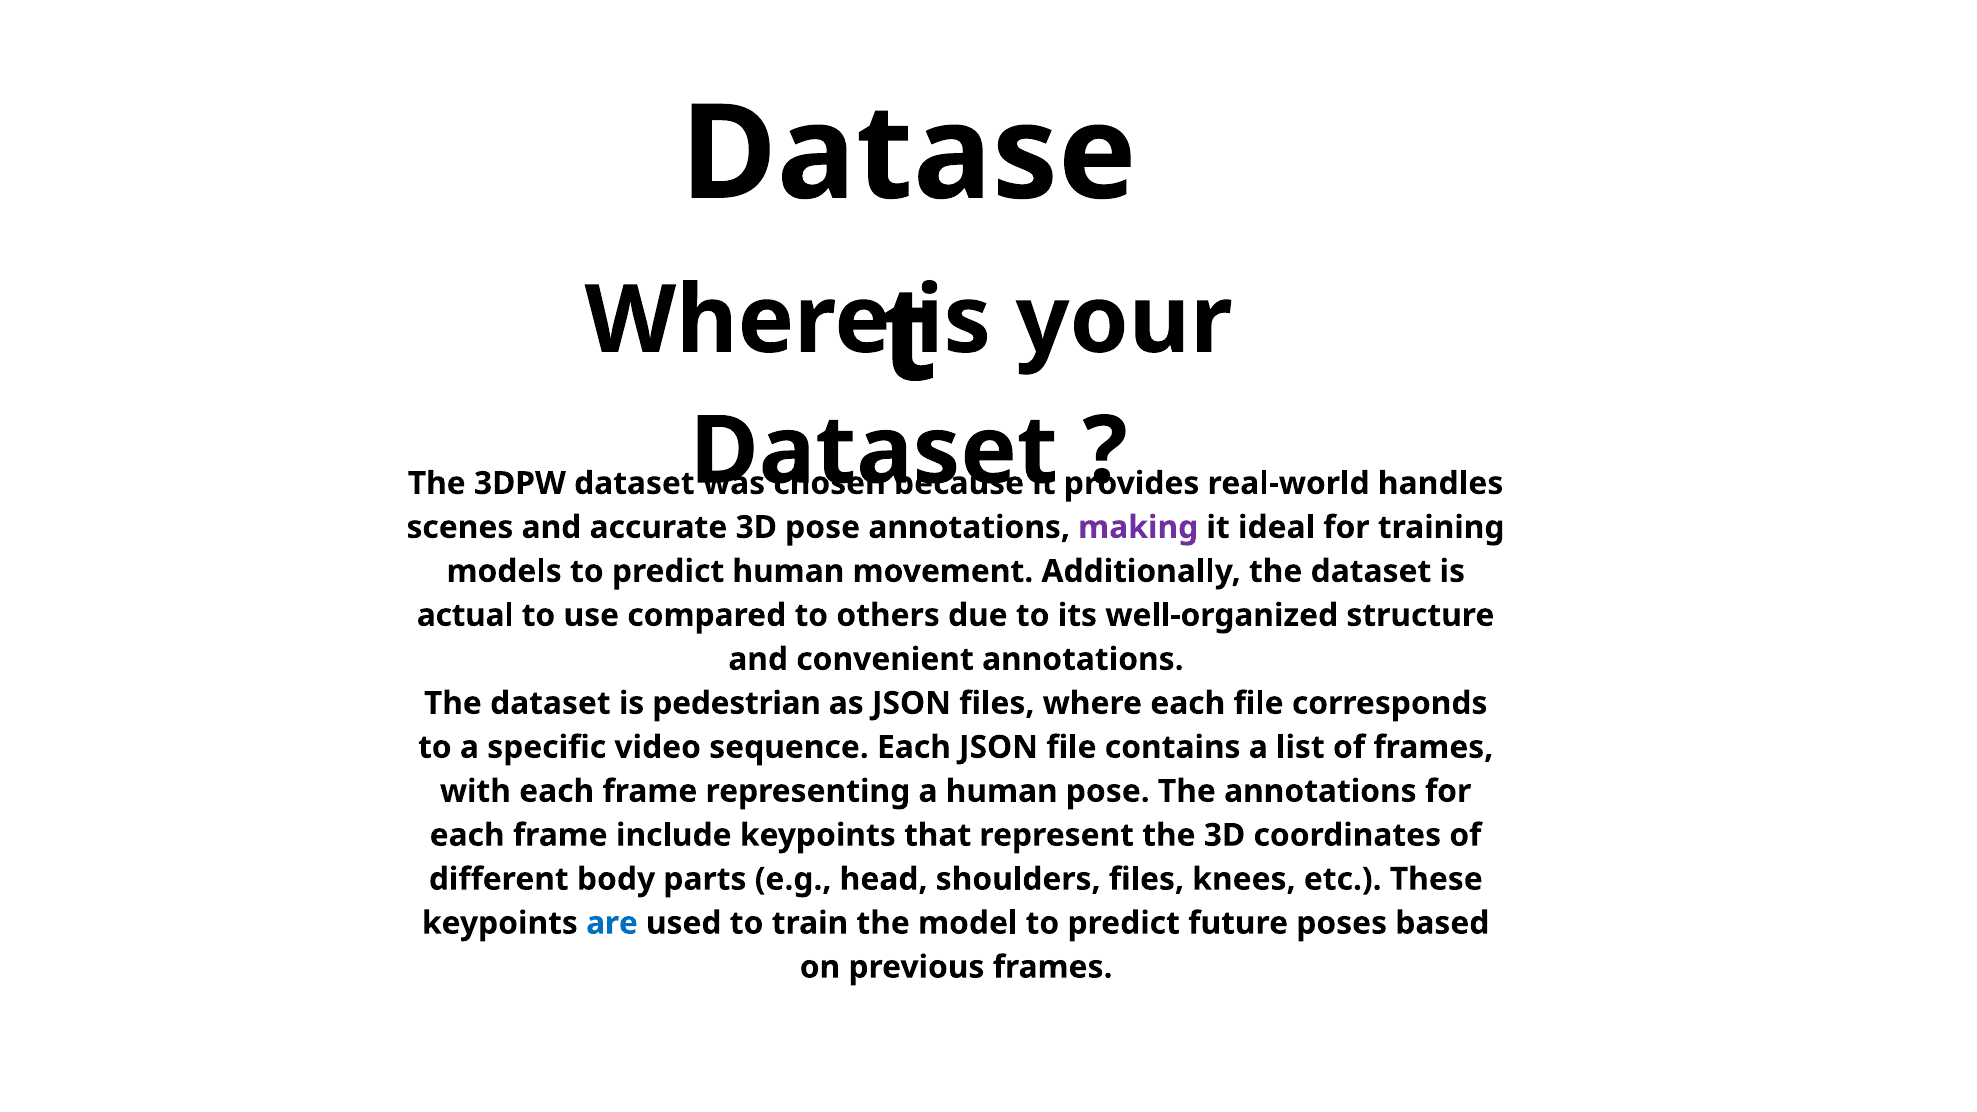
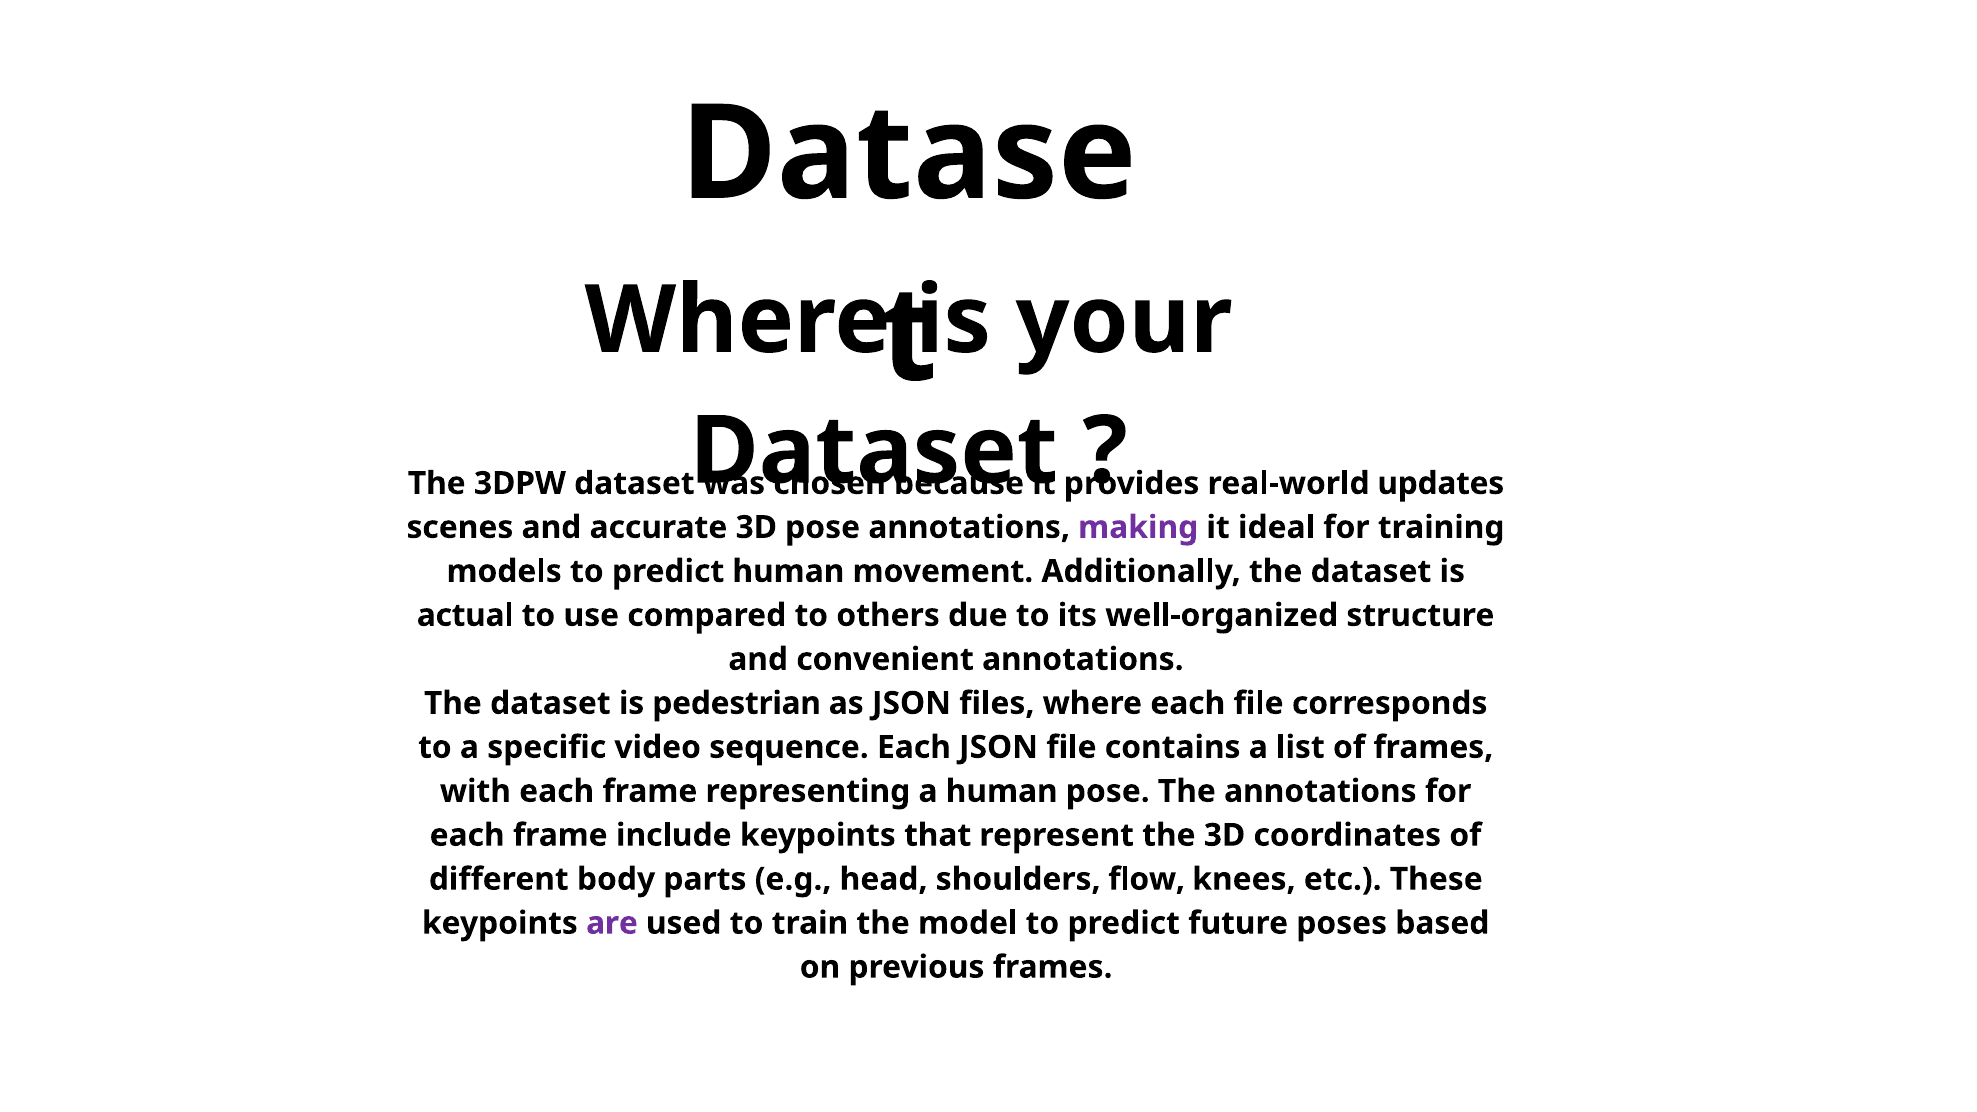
handles: handles -> updates
shoulders files: files -> flow
are colour: blue -> purple
